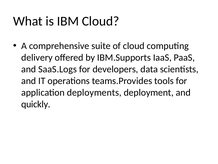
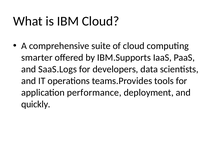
delivery: delivery -> smarter
deployments: deployments -> performance
